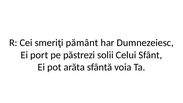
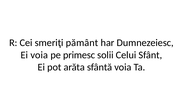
Ei port: port -> voia
păstrezi: păstrezi -> primesc
